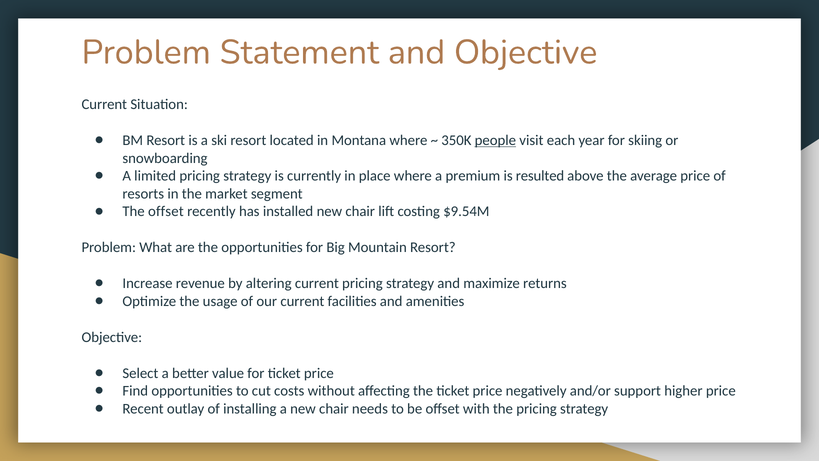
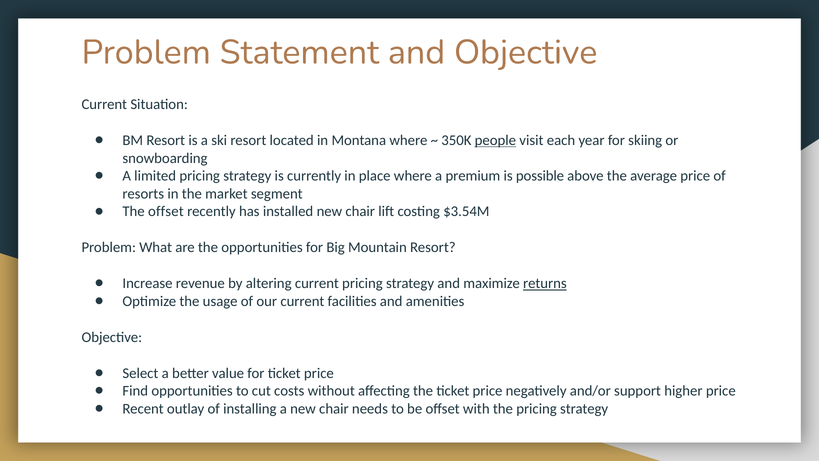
resulted: resulted -> possible
$9.54M: $9.54M -> $3.54M
returns underline: none -> present
